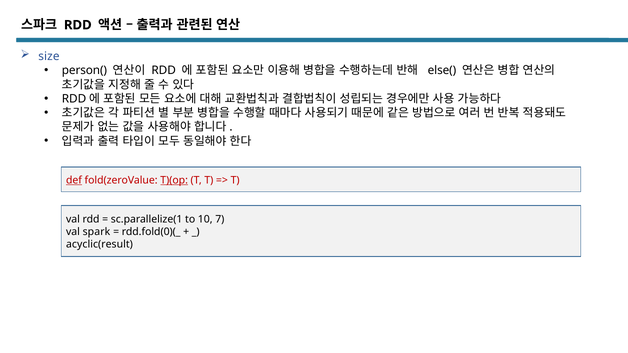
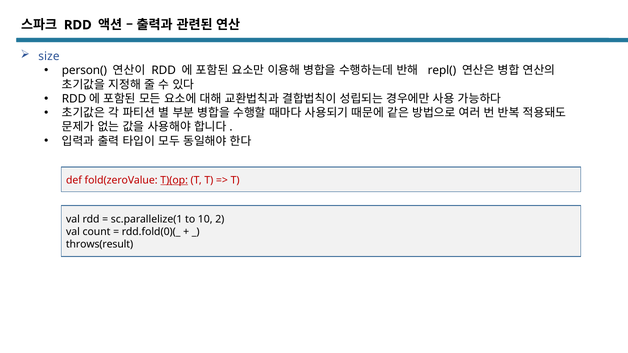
else(: else( -> repl(
def underline: present -> none
7: 7 -> 2
spark: spark -> count
acyclic(result: acyclic(result -> throws(result
